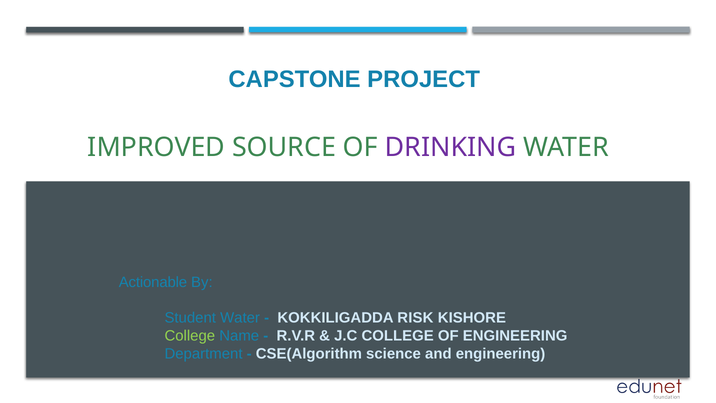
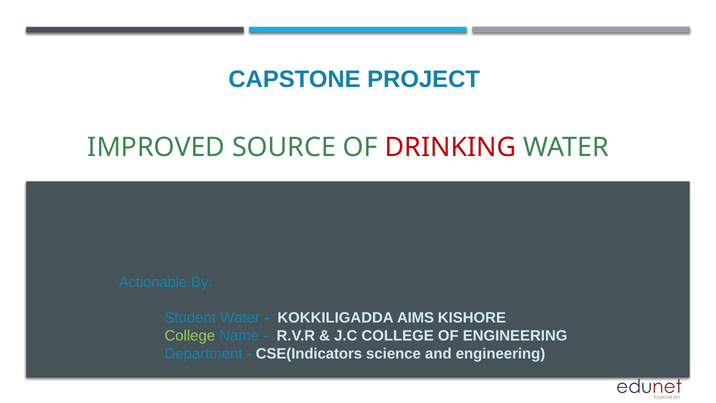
DRINKING colour: purple -> red
RISK: RISK -> AIMS
CSE(Algorithm: CSE(Algorithm -> CSE(Indicators
